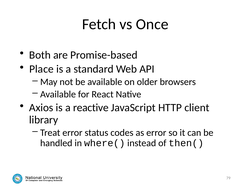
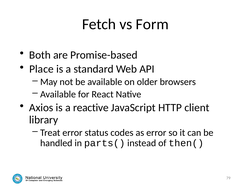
Once: Once -> Form
where(: where( -> parts(
